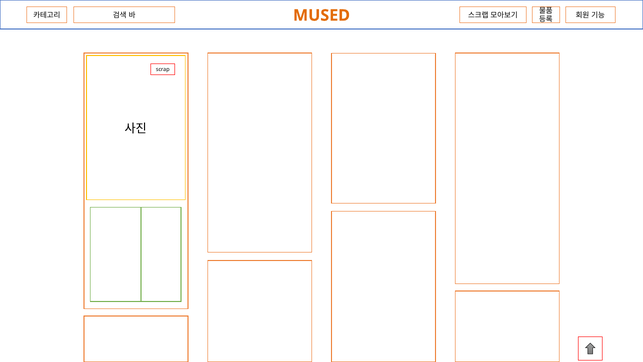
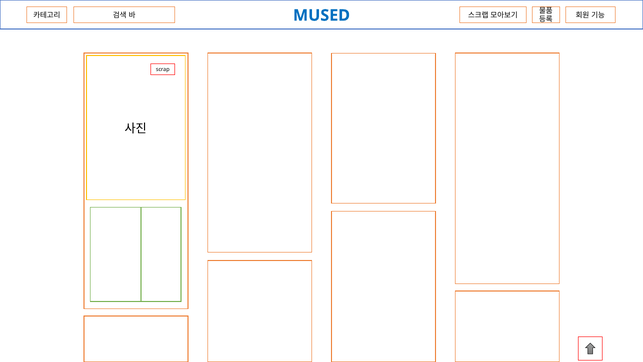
MUSED colour: orange -> blue
